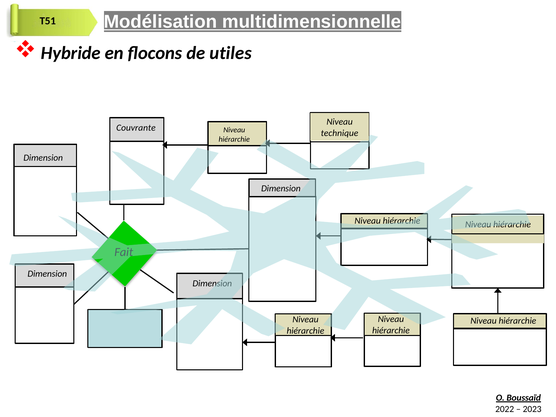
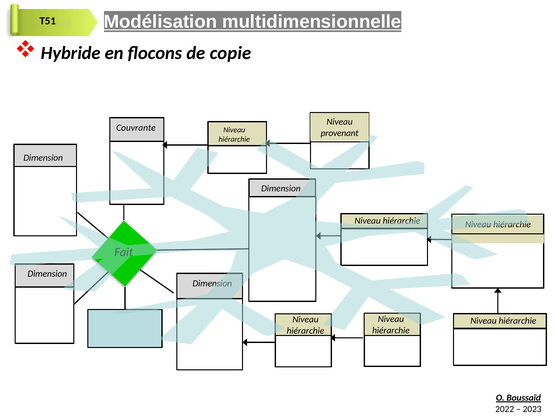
utiles: utiles -> copie
technique: technique -> provenant
